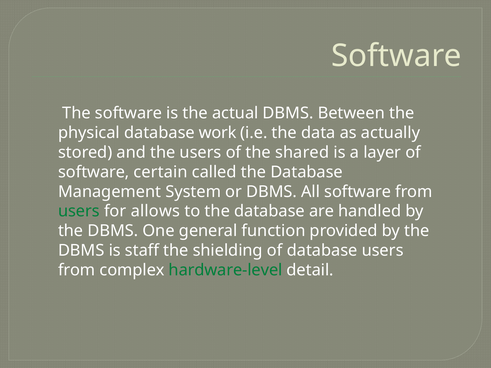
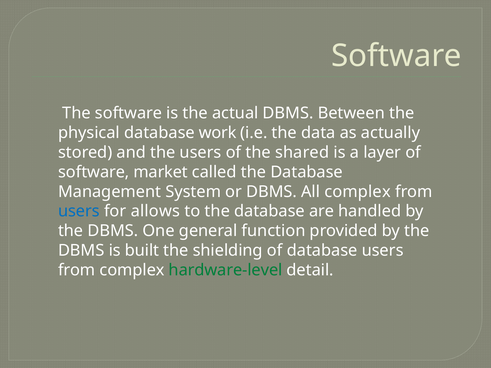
certain: certain -> market
All software: software -> complex
users at (79, 211) colour: green -> blue
staff: staff -> built
